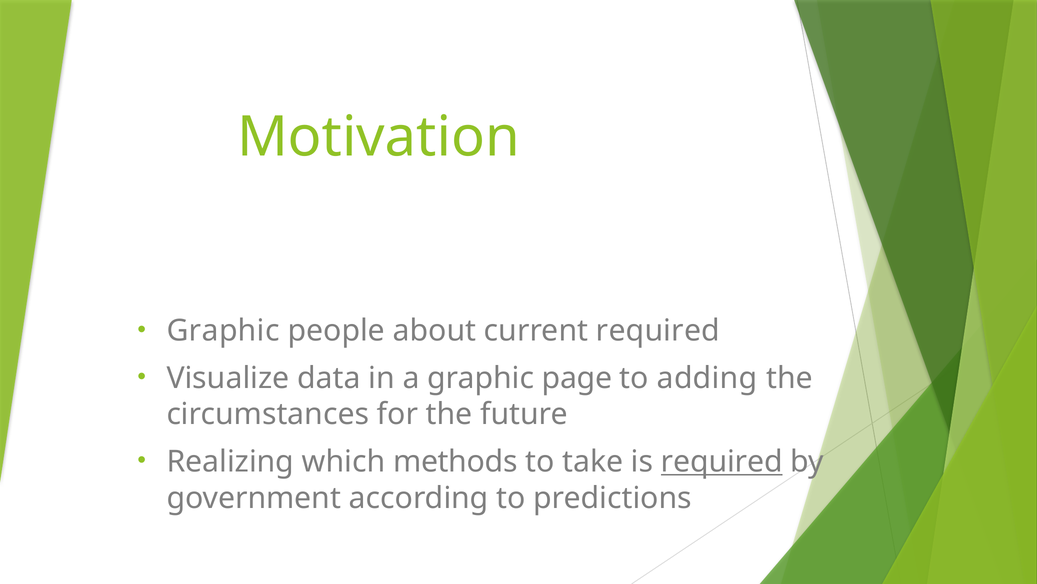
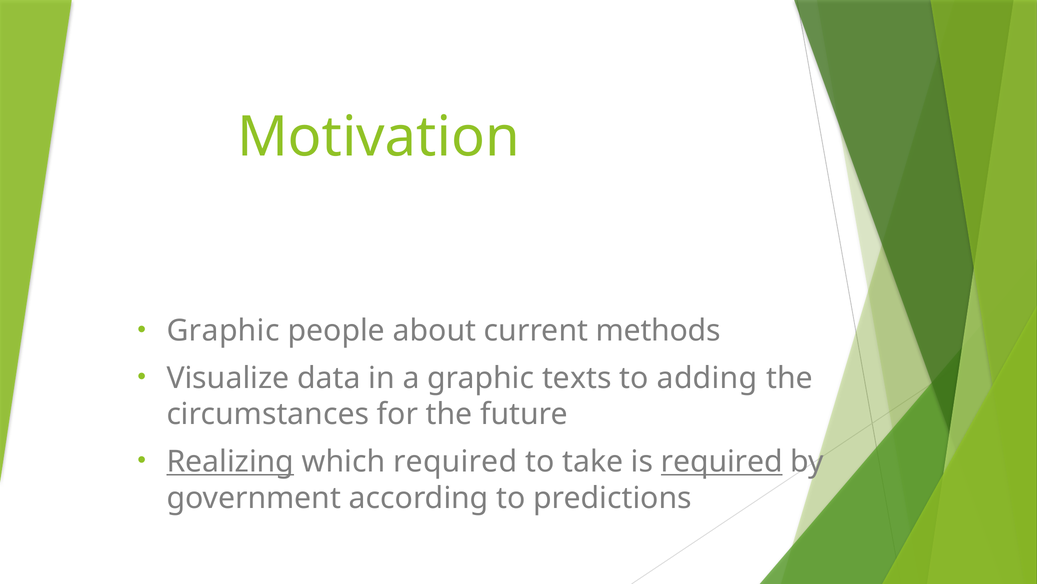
current required: required -> methods
page: page -> texts
Realizing underline: none -> present
which methods: methods -> required
